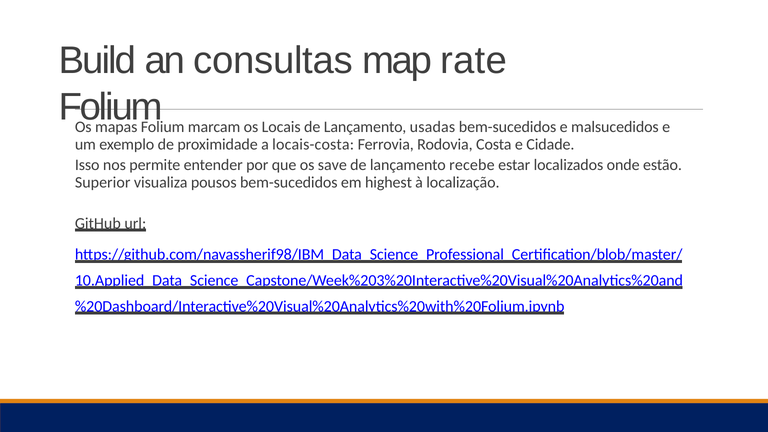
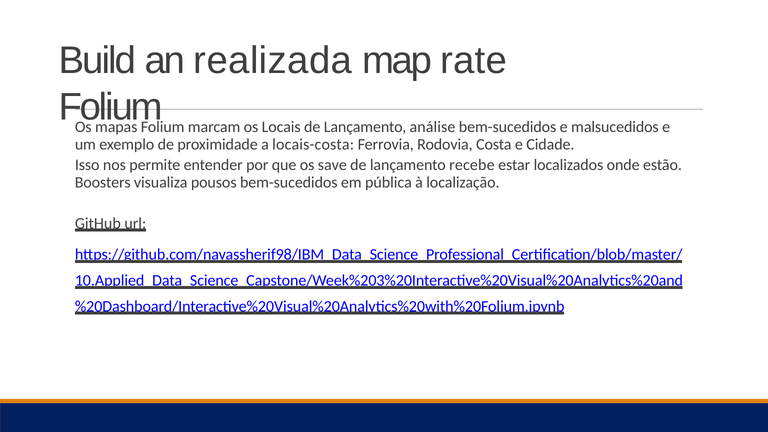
consultas: consultas -> realizada
usadas: usadas -> análise
Superior: Superior -> Boosters
highest: highest -> pública
